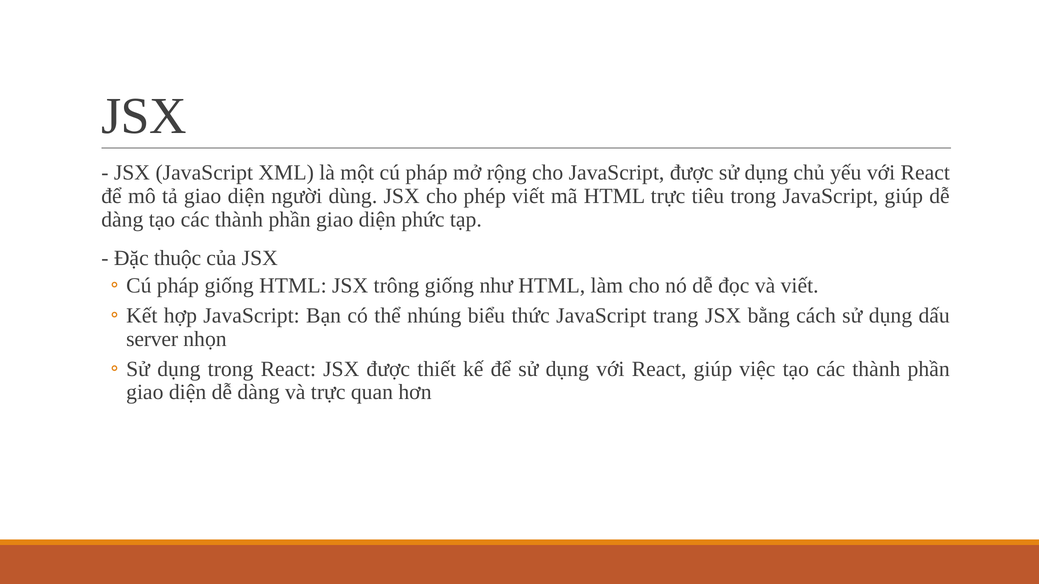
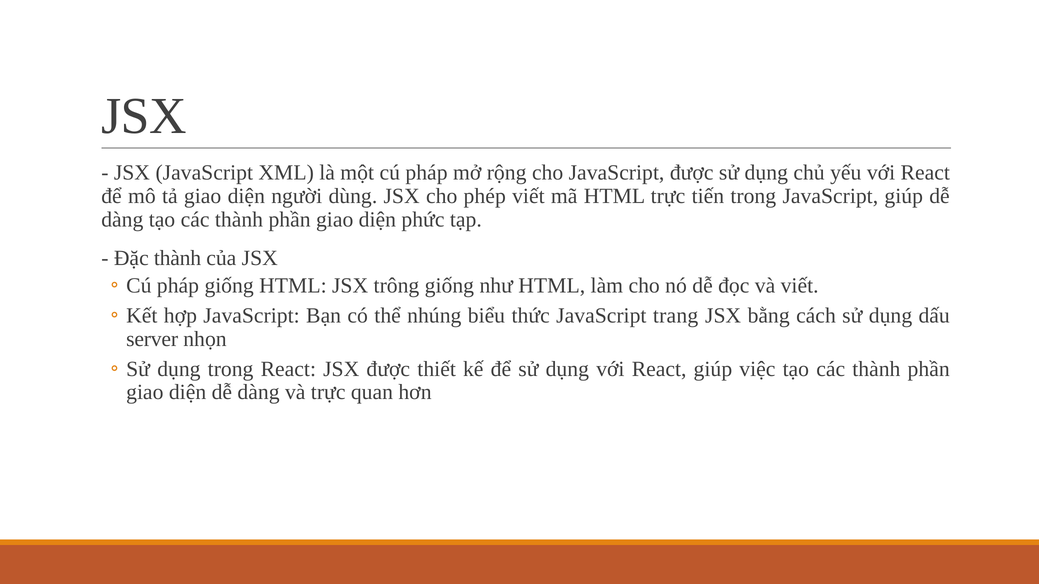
tiêu: tiêu -> tiến
Đặc thuộc: thuộc -> thành
